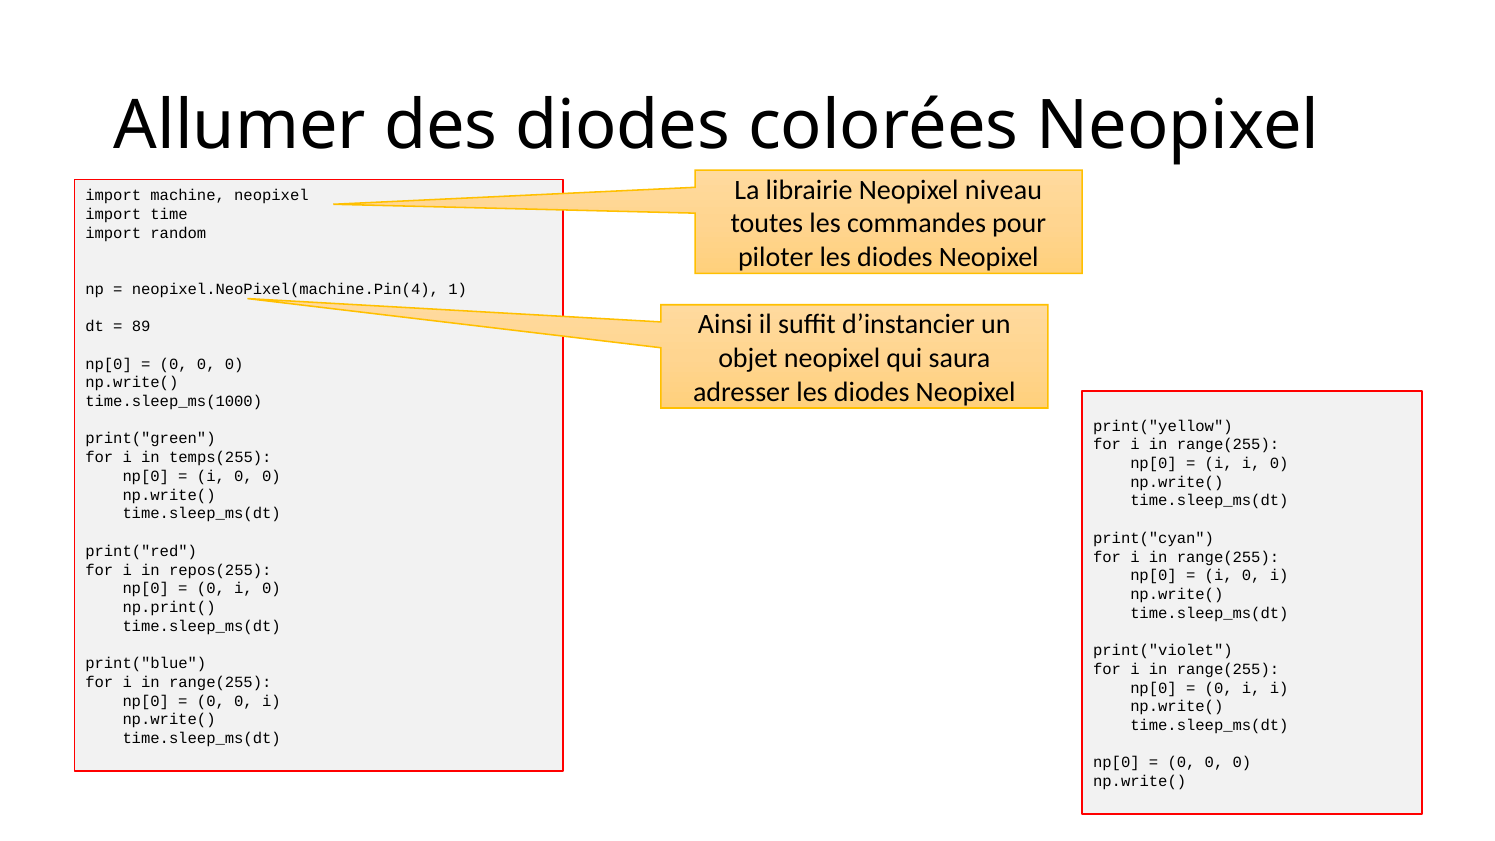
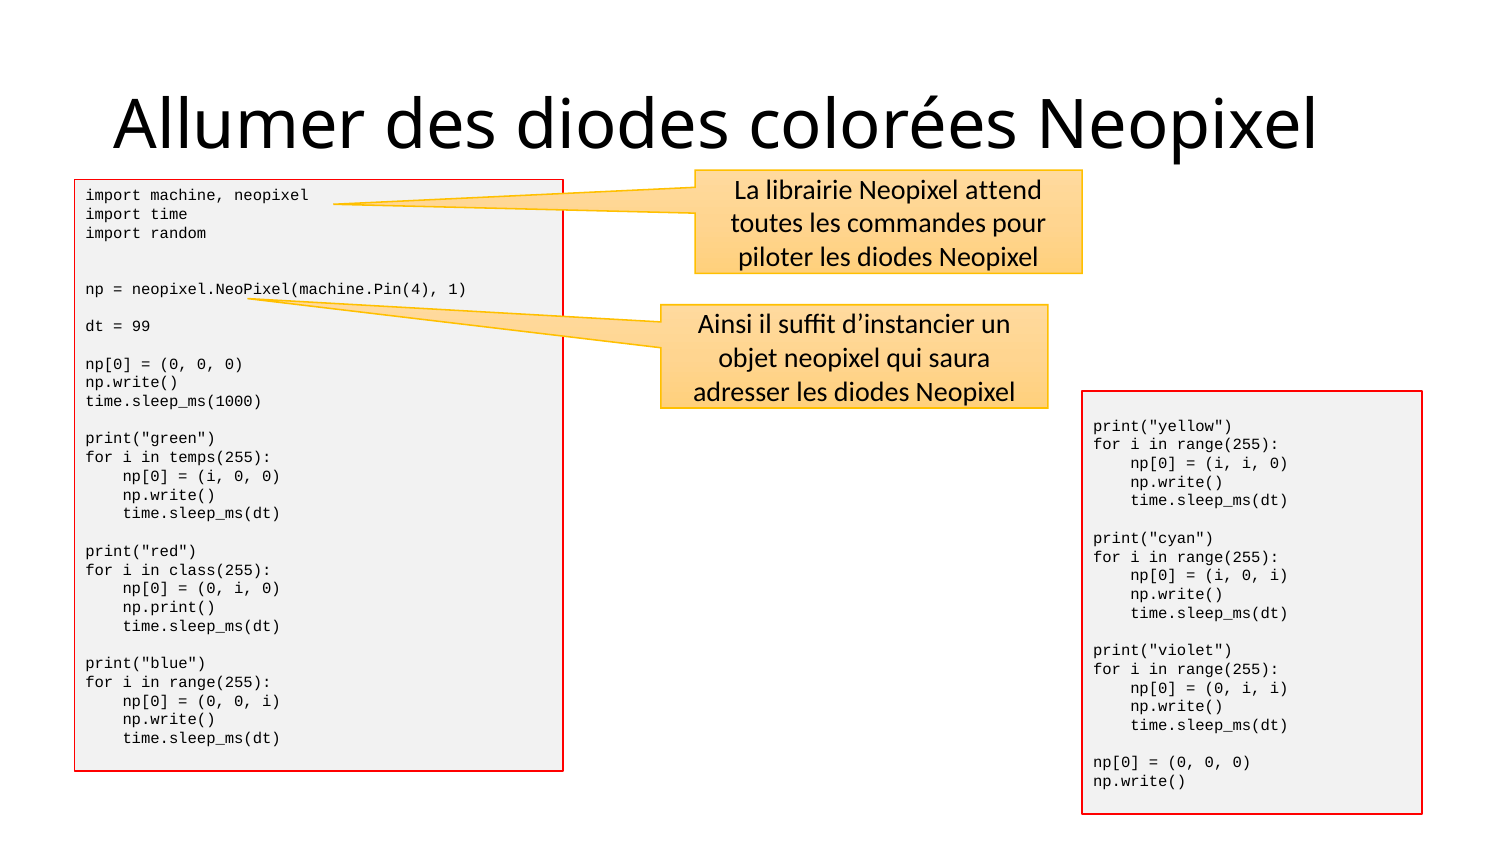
niveau: niveau -> attend
89: 89 -> 99
repos(255: repos(255 -> class(255
